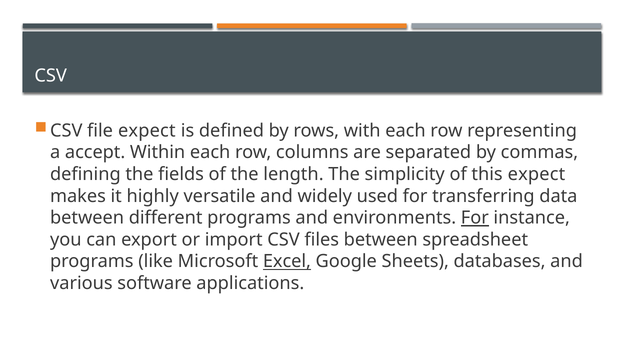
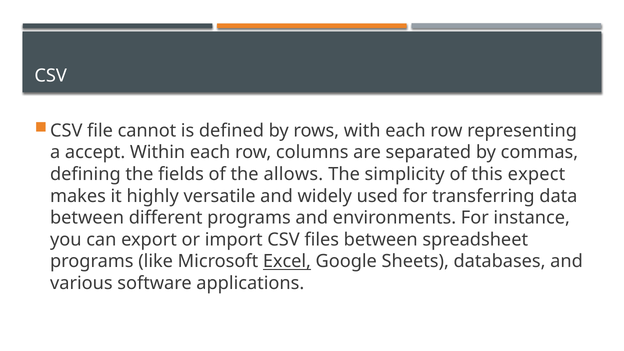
file expect: expect -> cannot
length: length -> allows
For at (475, 218) underline: present -> none
